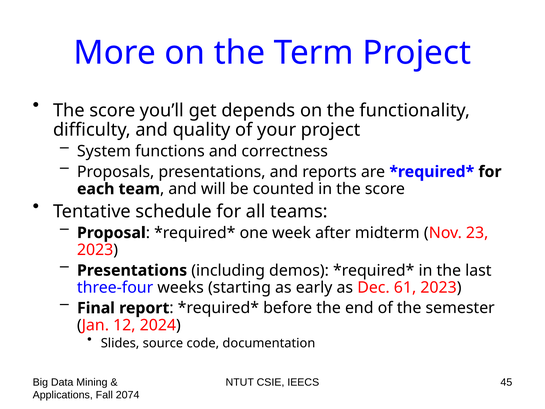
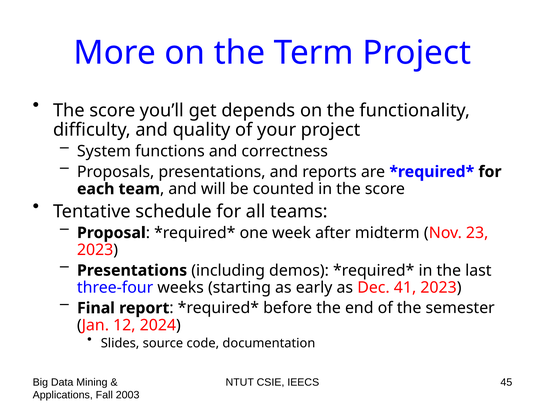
61: 61 -> 41
2074: 2074 -> 2003
